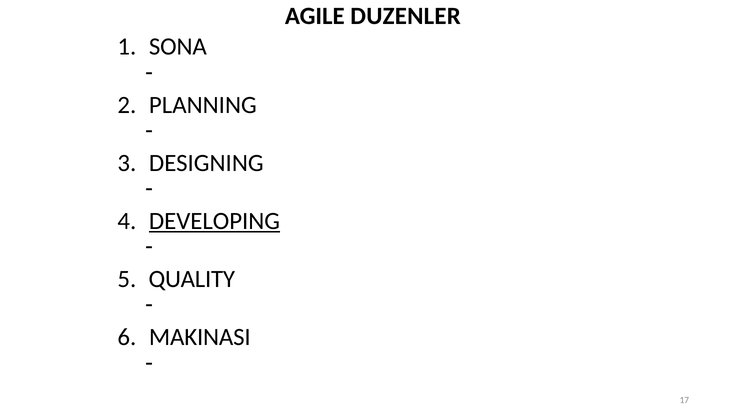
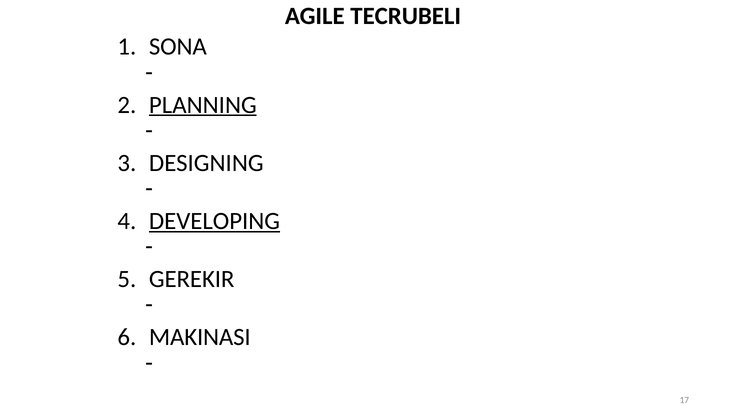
DUZENLER: DUZENLER -> TECRUBELI
PLANNING underline: none -> present
QUALITY: QUALITY -> GEREKIR
